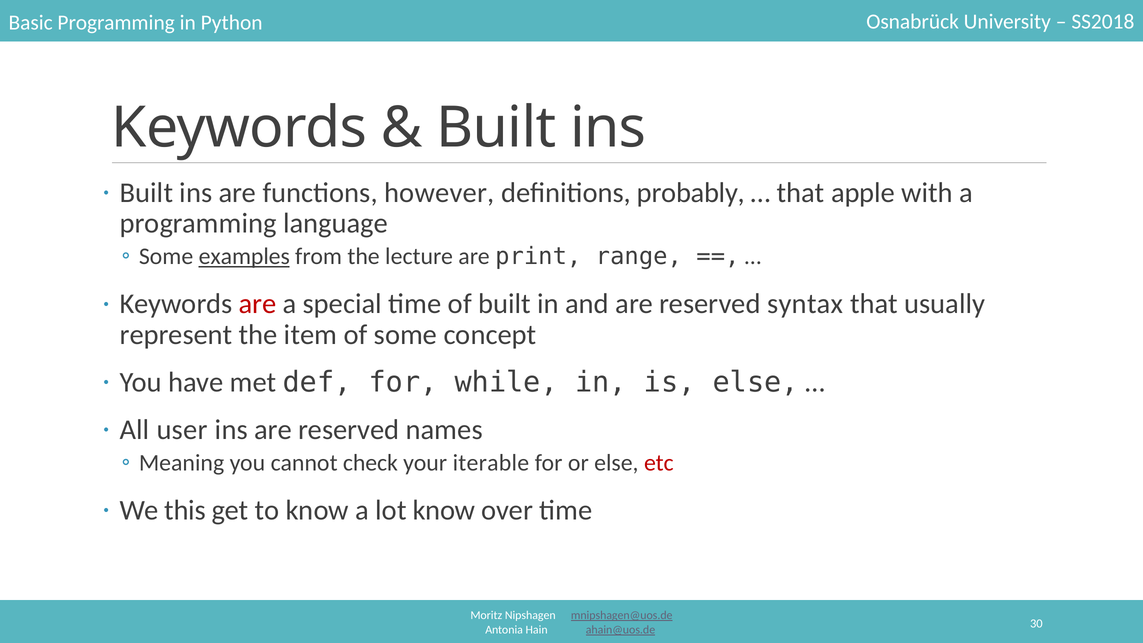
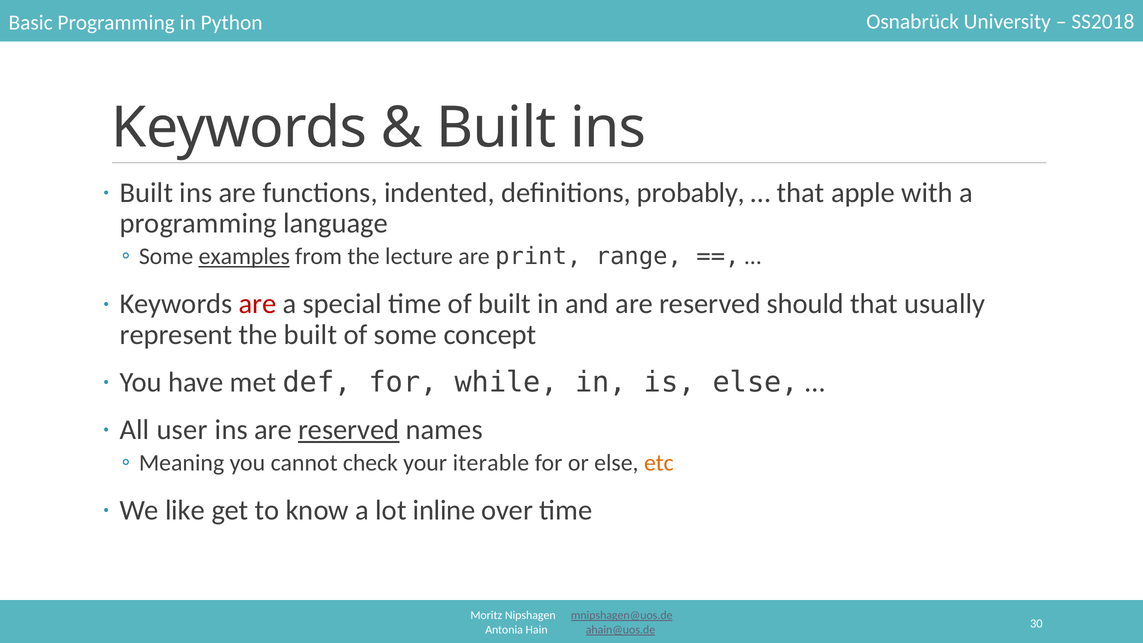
however: however -> indented
syntax: syntax -> should
the item: item -> built
reserved at (349, 430) underline: none -> present
etc colour: red -> orange
this: this -> like
lot know: know -> inline
